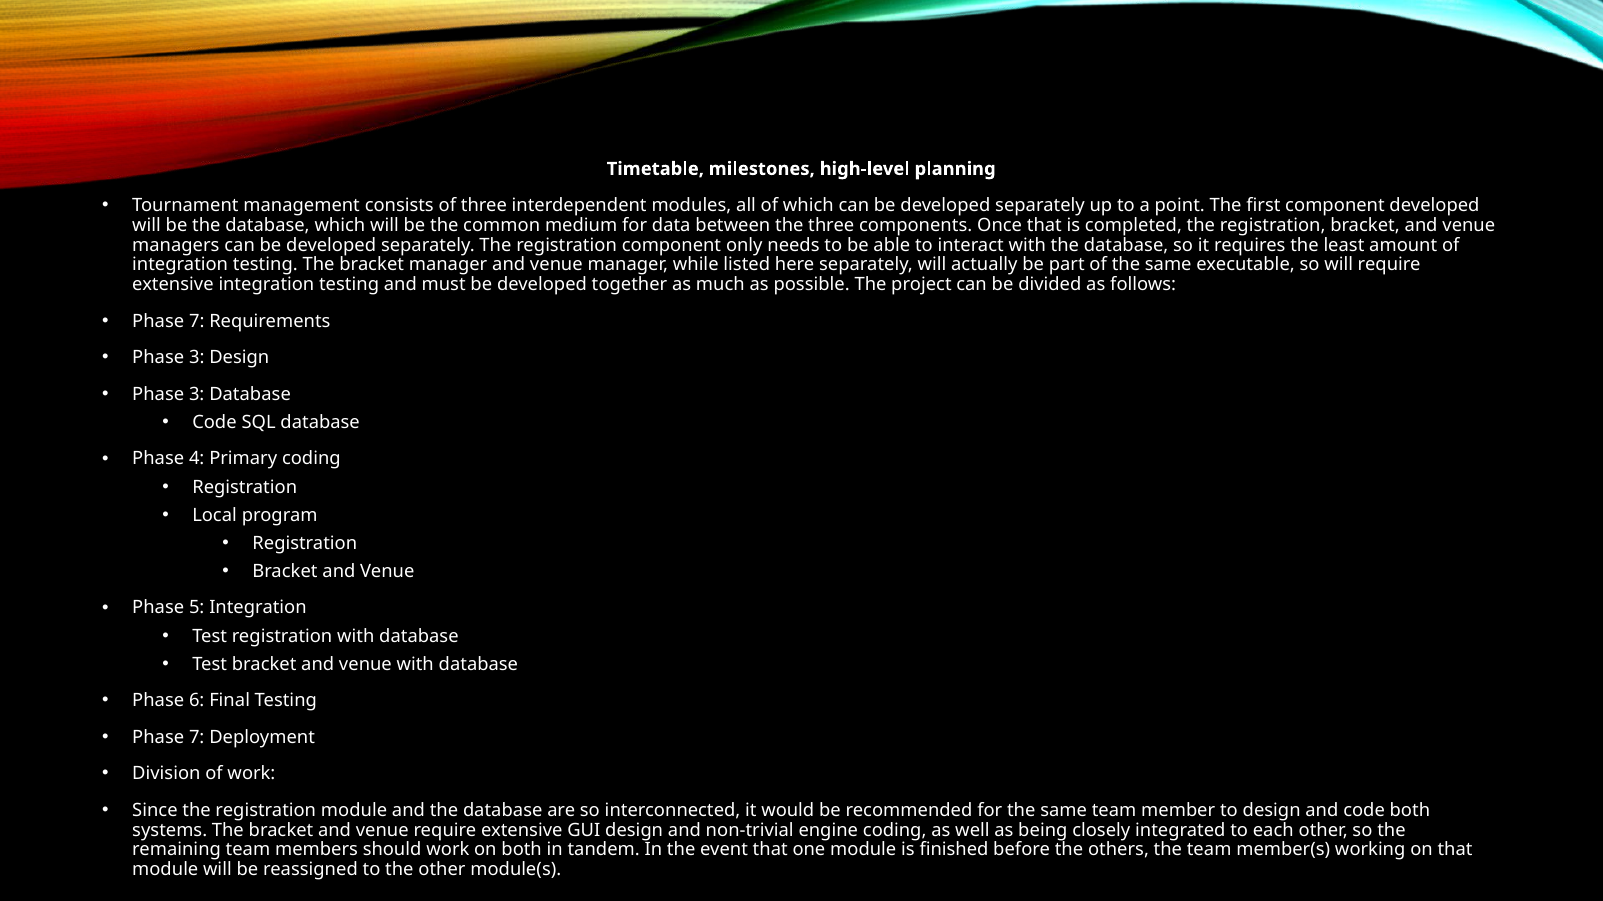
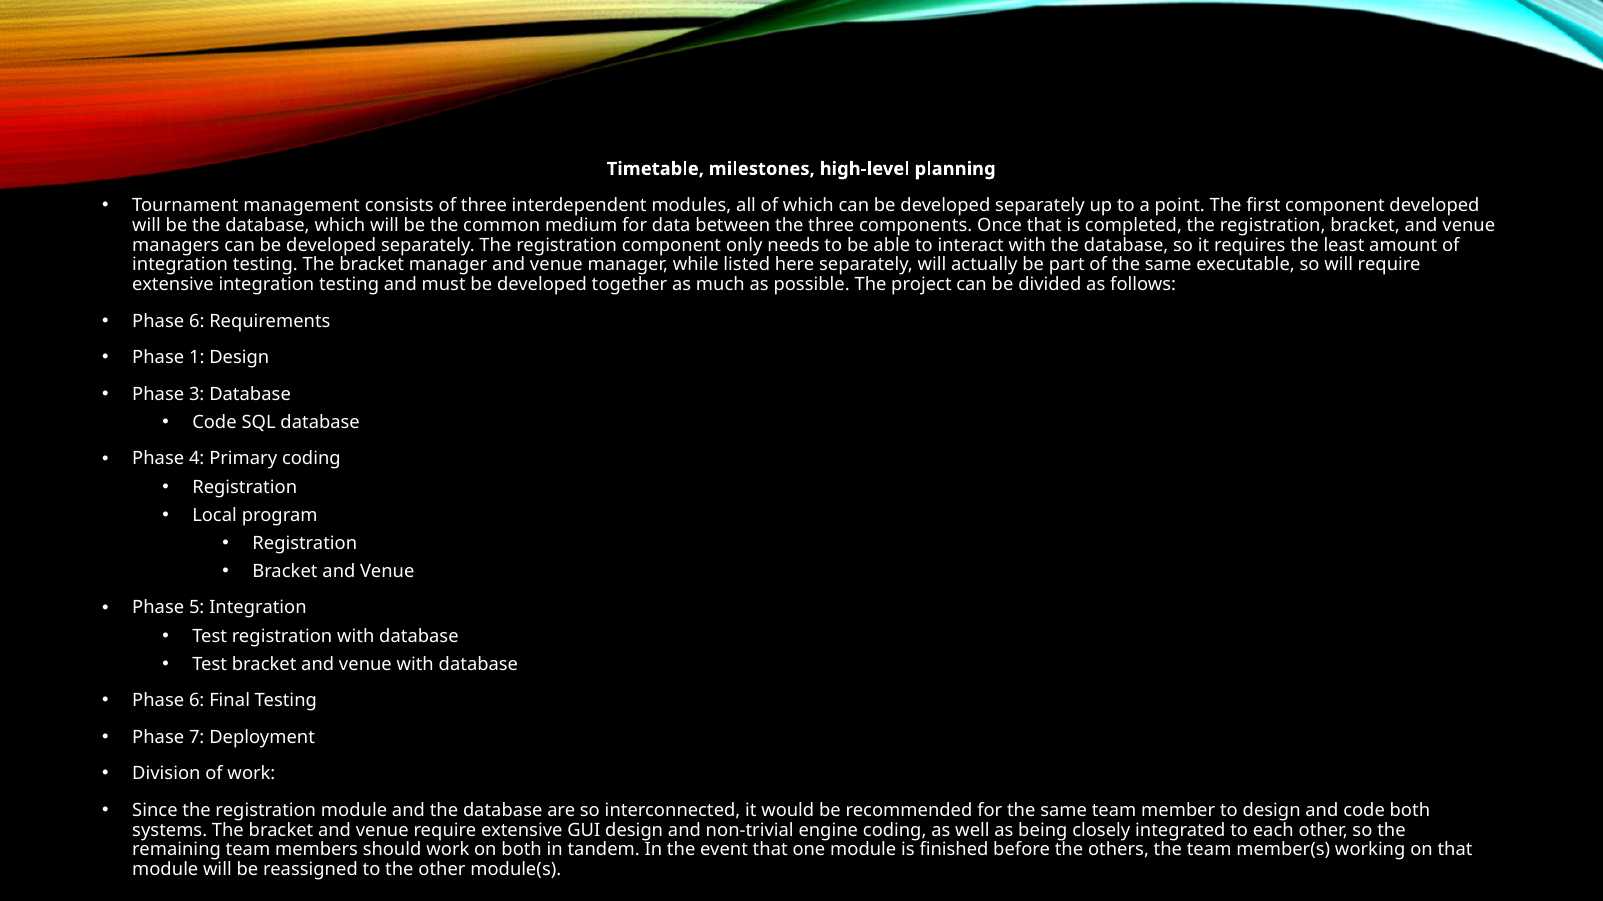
7 at (197, 321): 7 -> 6
3 at (197, 358): 3 -> 1
